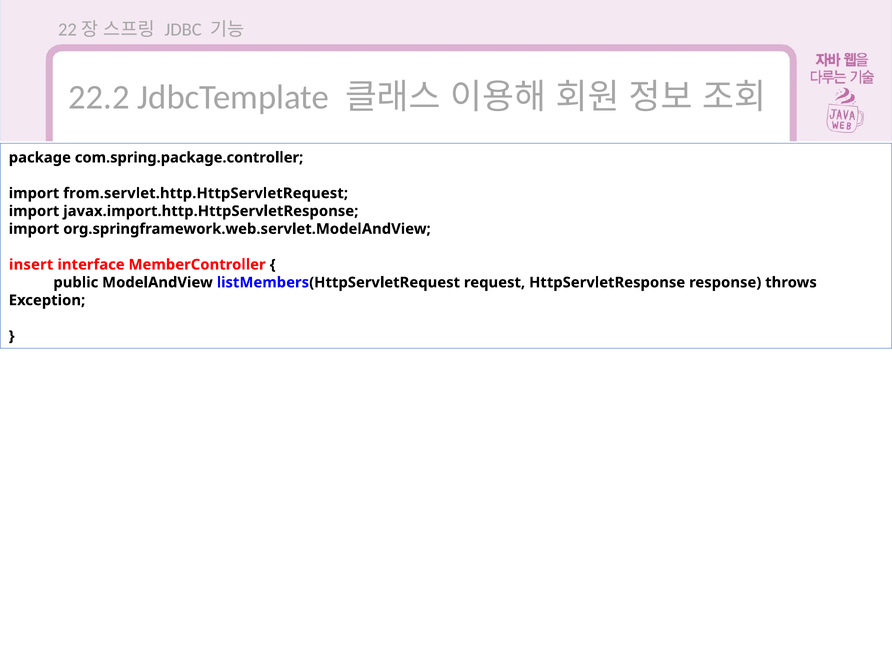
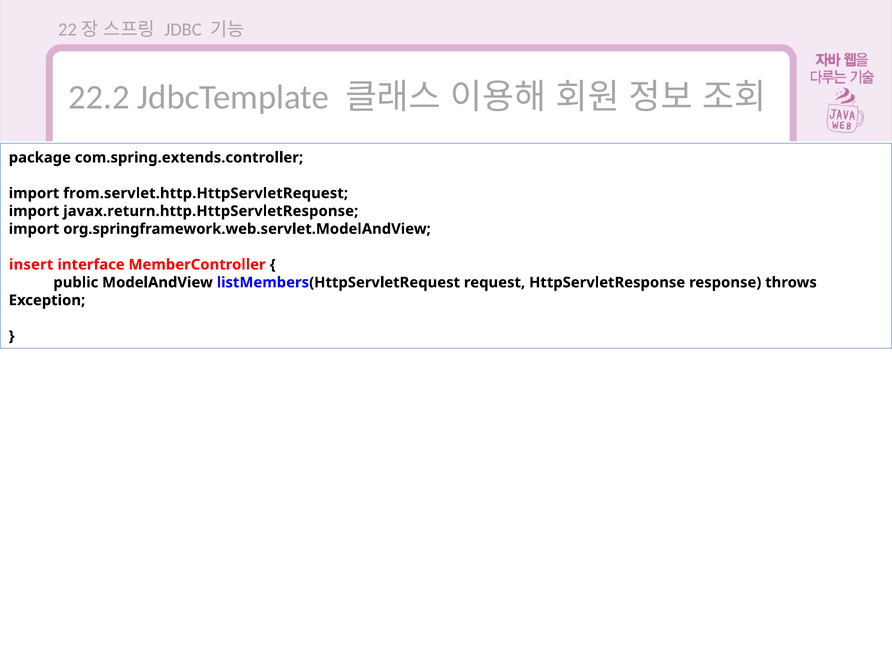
com.spring.package.controller: com.spring.package.controller -> com.spring.extends.controller
javax.import.http.HttpServletResponse: javax.import.http.HttpServletResponse -> javax.return.http.HttpServletResponse
